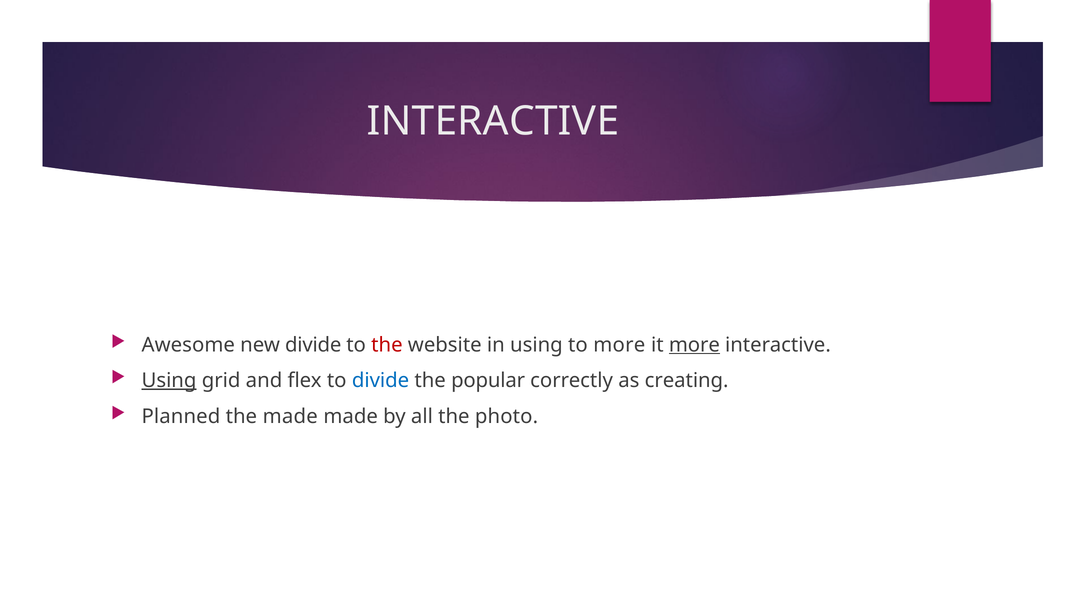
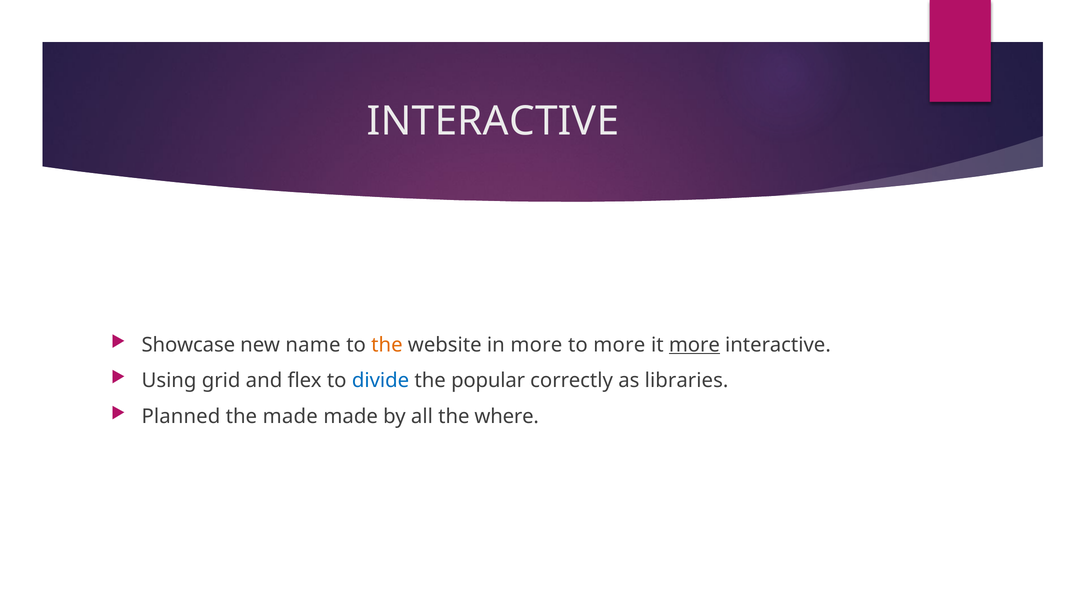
Awesome: Awesome -> Showcase
new divide: divide -> name
the at (387, 345) colour: red -> orange
in using: using -> more
Using at (169, 380) underline: present -> none
creating: creating -> libraries
photo: photo -> where
